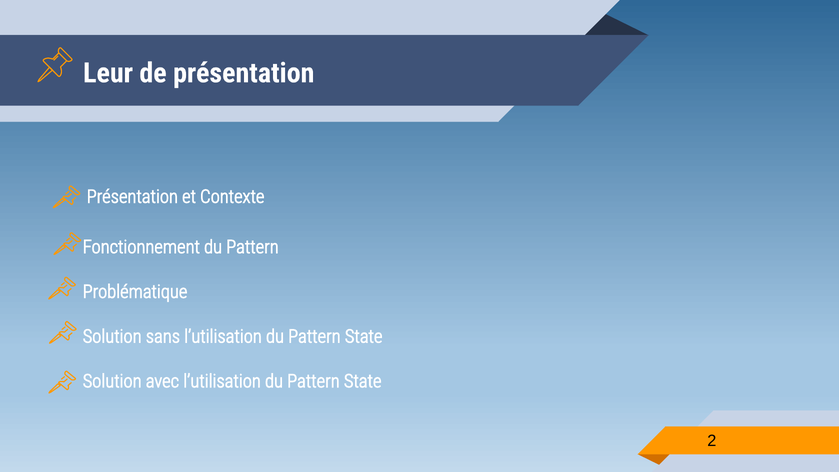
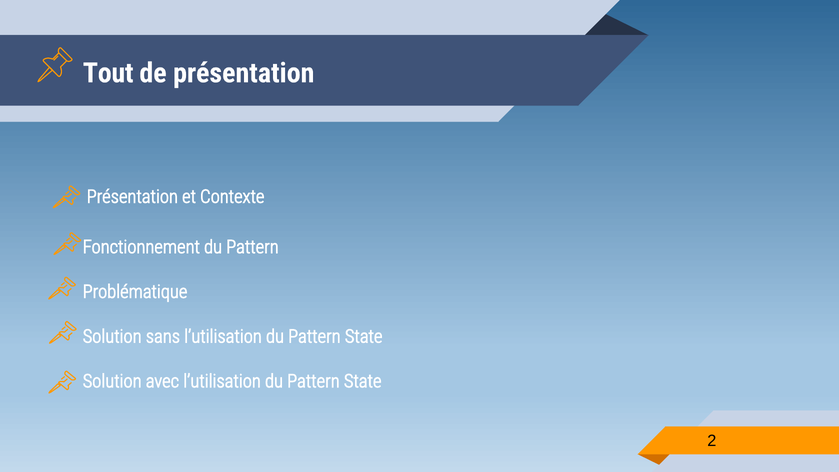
Leur: Leur -> Tout
